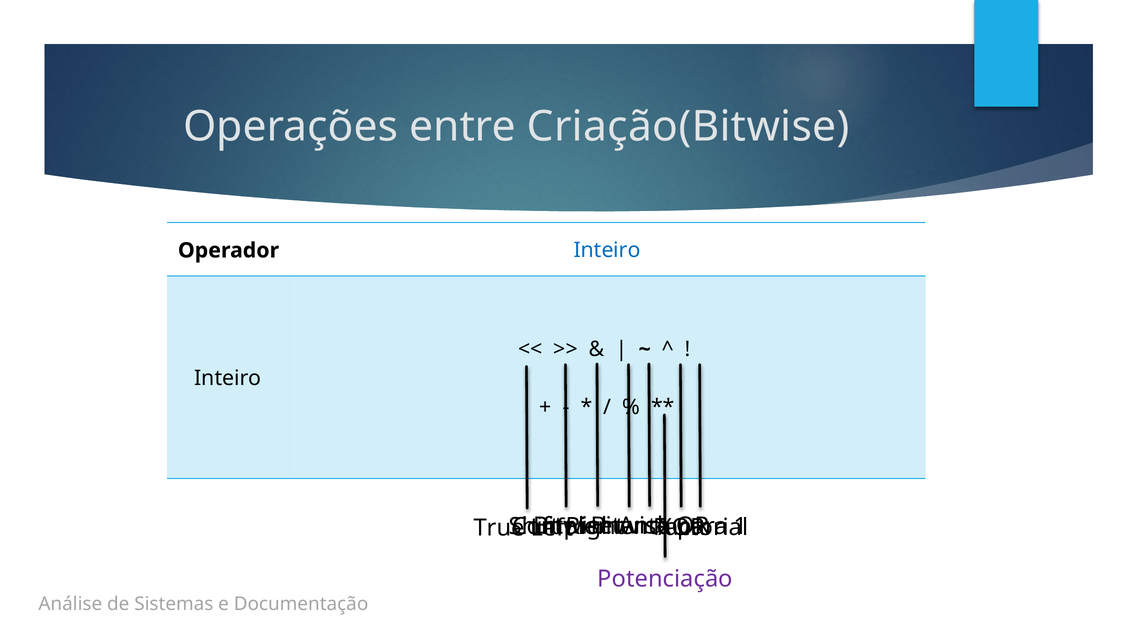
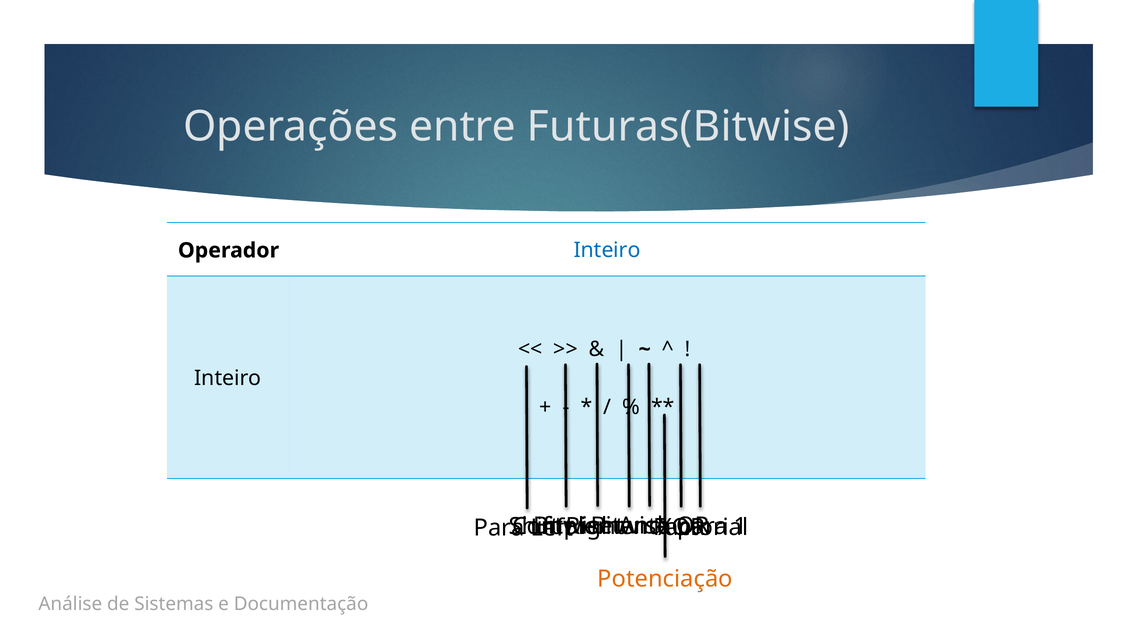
Criação(Bitwise: Criação(Bitwise -> Futuras(Bitwise
True at (499, 528): True -> Para
Potenciação colour: purple -> orange
